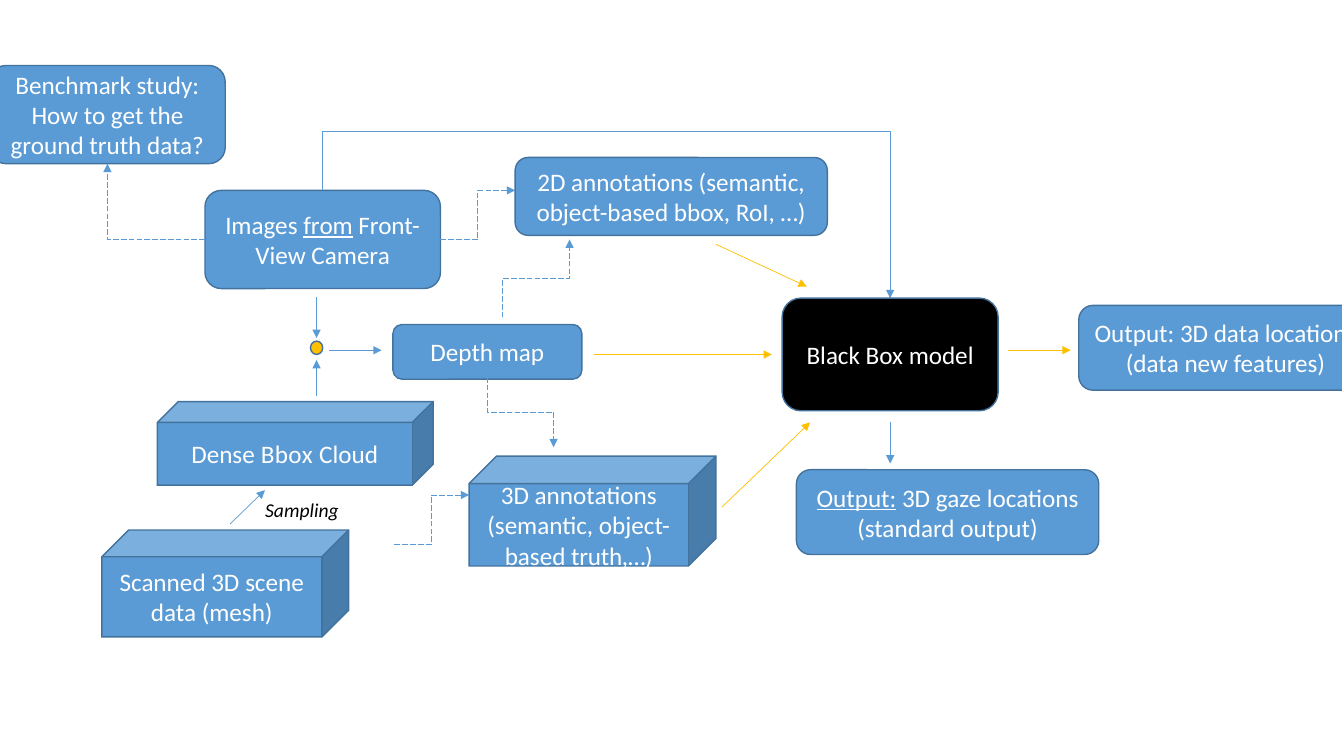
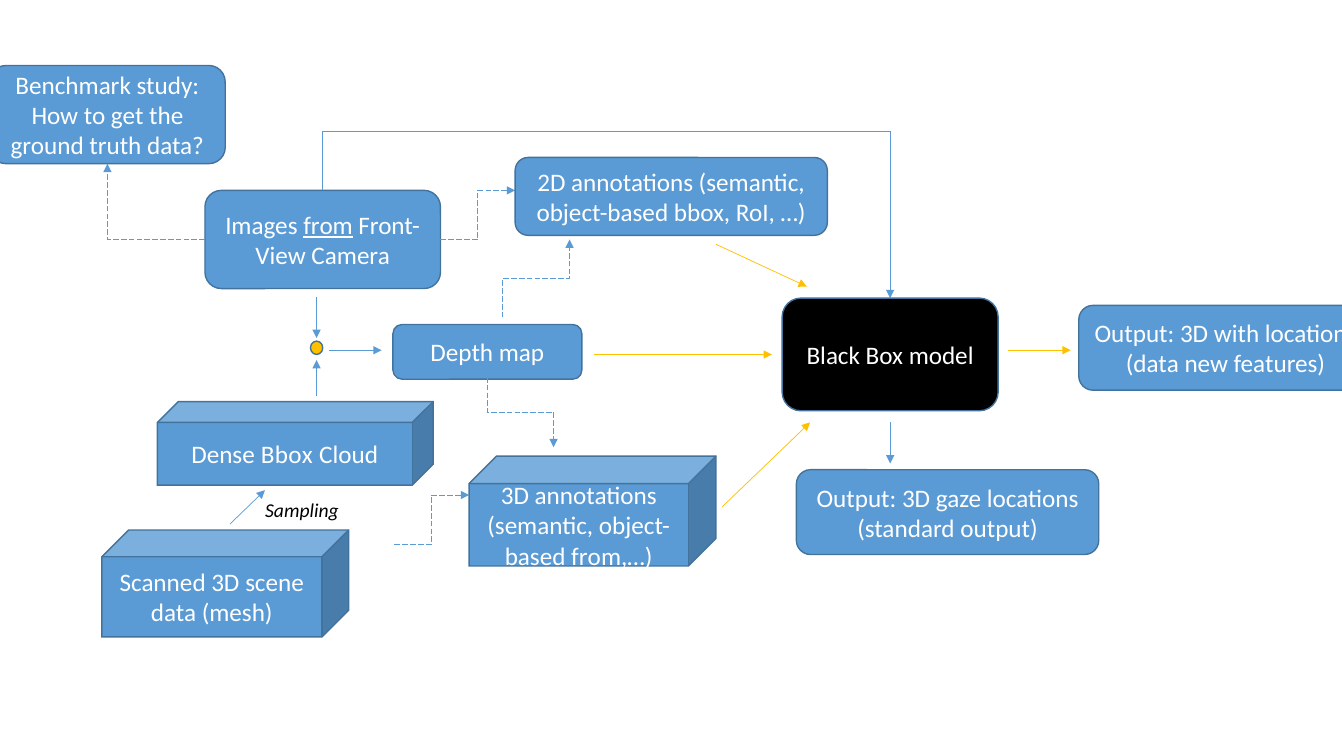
3D data: data -> with
Output at (856, 499) underline: present -> none
truth,…: truth,… -> from,…
